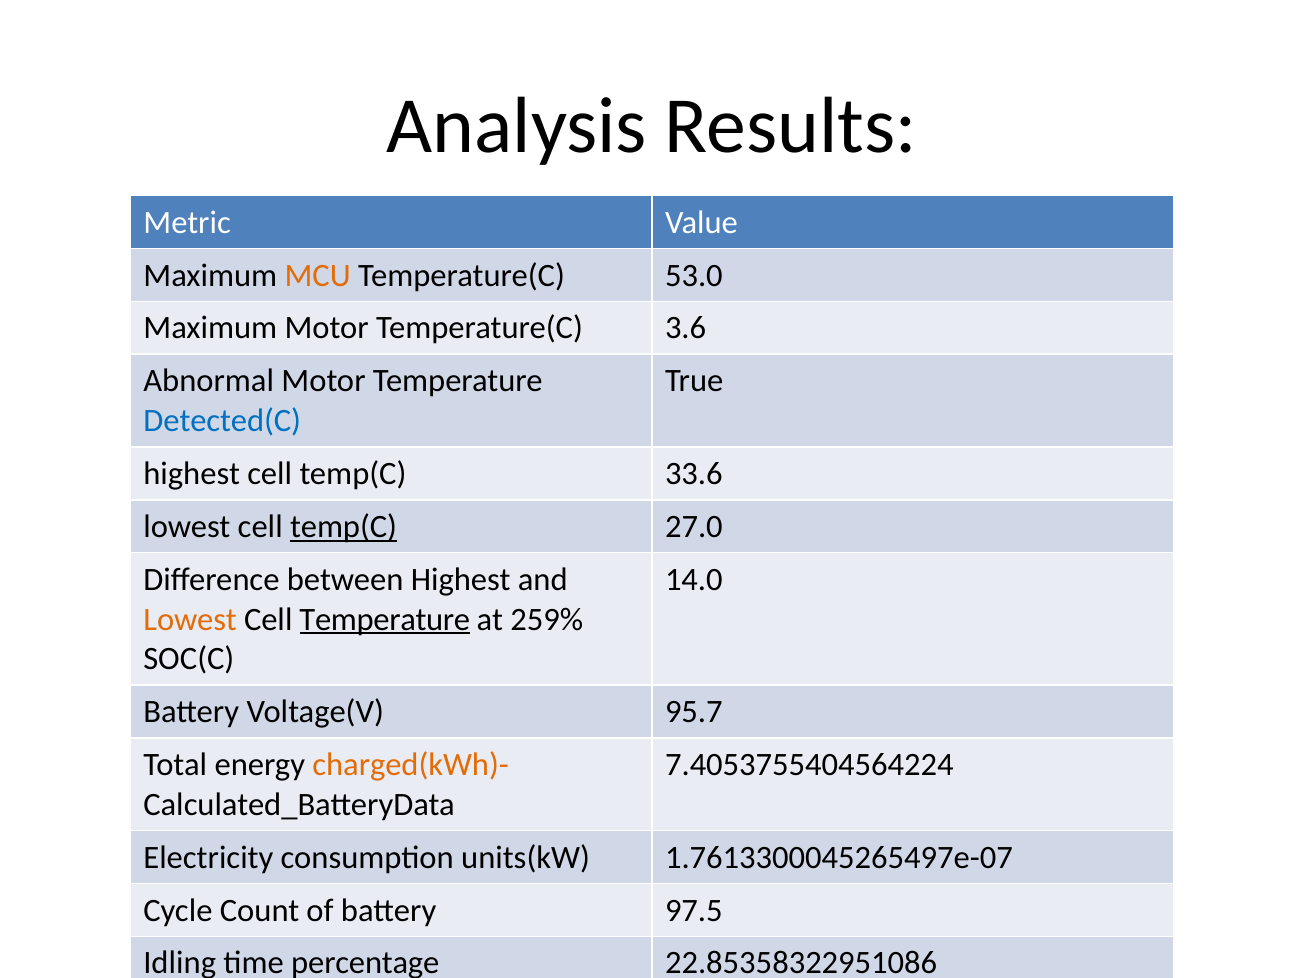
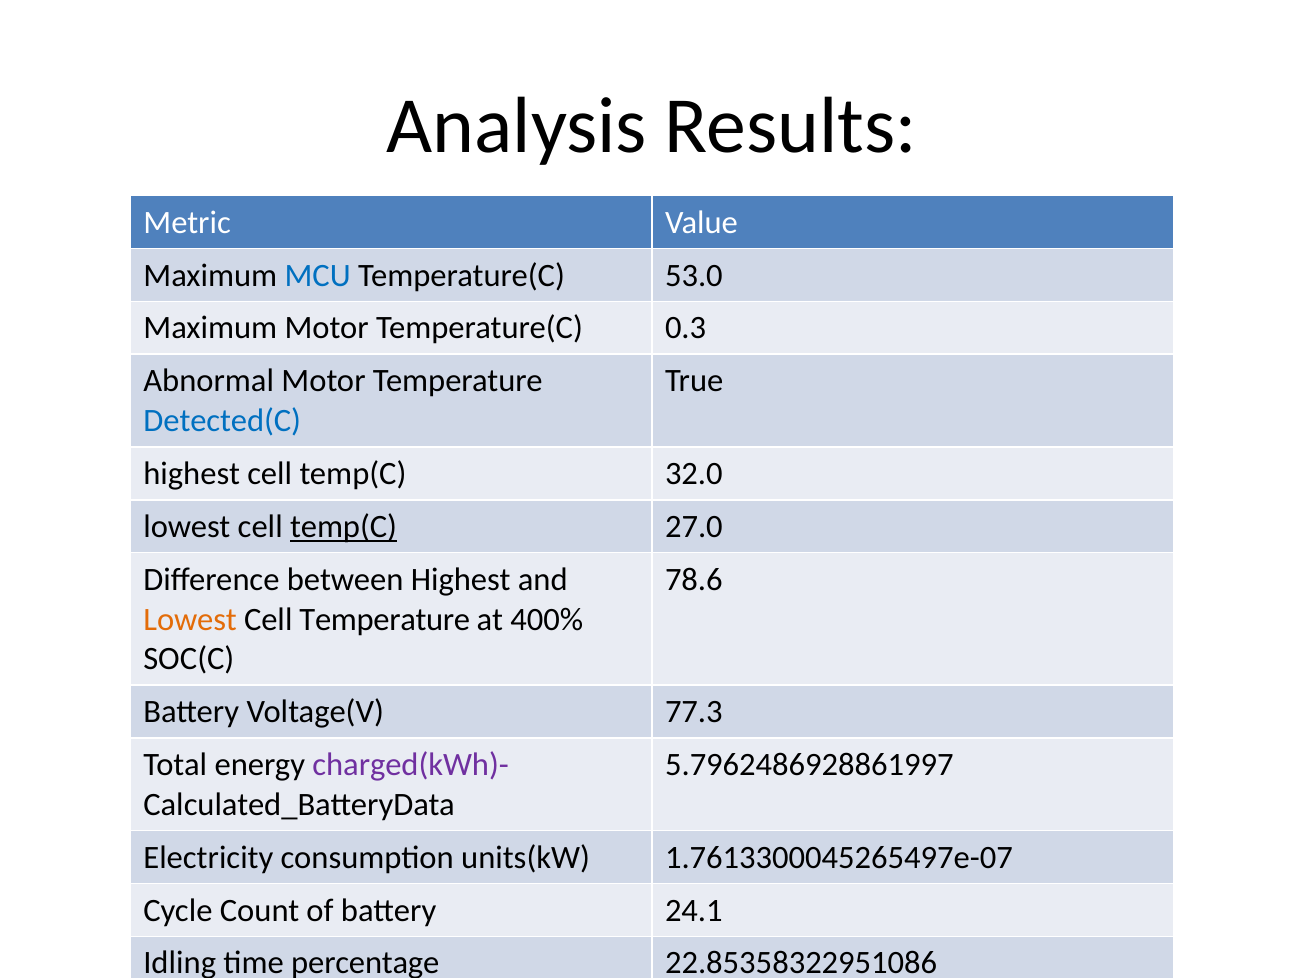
MCU colour: orange -> blue
3.6: 3.6 -> 0.3
33.6: 33.6 -> 32.0
14.0: 14.0 -> 78.6
Temperature at (385, 619) underline: present -> none
259%: 259% -> 400%
95.7: 95.7 -> 77.3
charged(kWh)- colour: orange -> purple
7.4053755404564224: 7.4053755404564224 -> 5.7962486928861997
97.5: 97.5 -> 24.1
